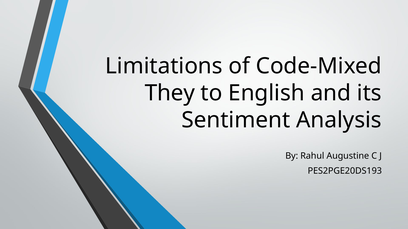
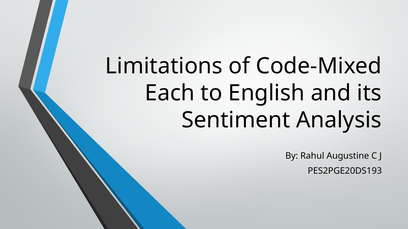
They: They -> Each
